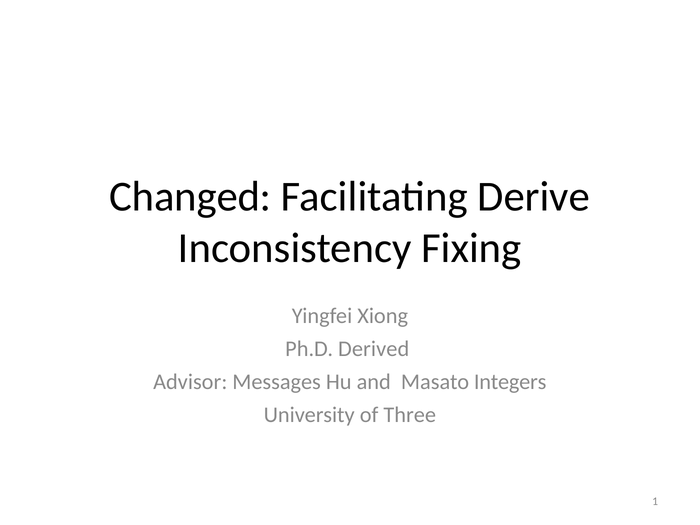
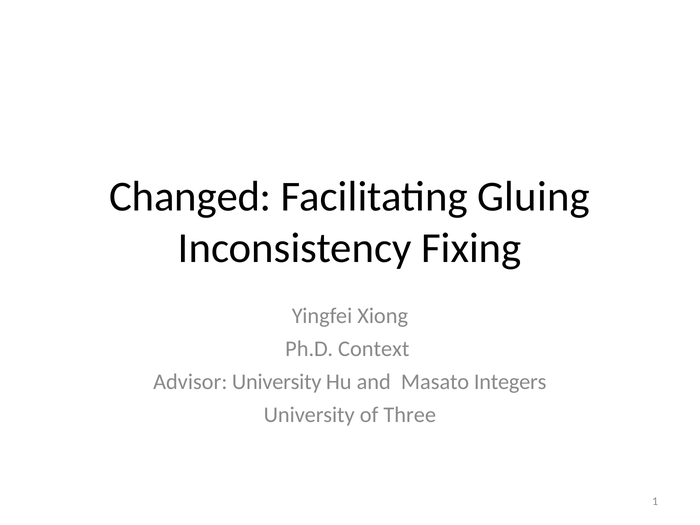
Derive: Derive -> Gluing
Derived: Derived -> Context
Advisor Messages: Messages -> University
